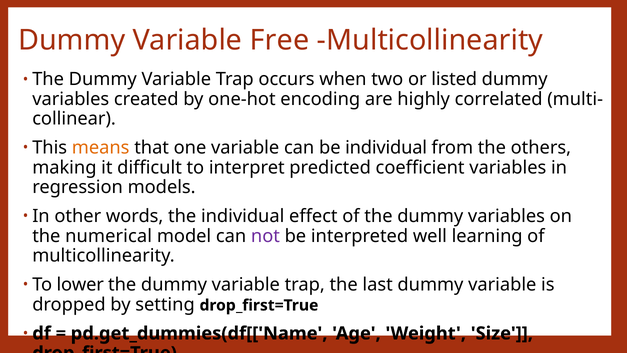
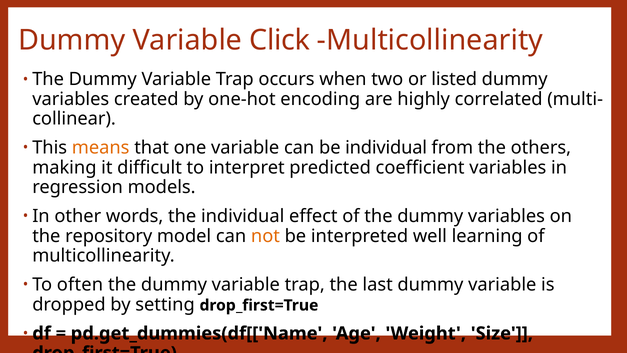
Free: Free -> Click
numerical: numerical -> repository
not colour: purple -> orange
lower: lower -> often
